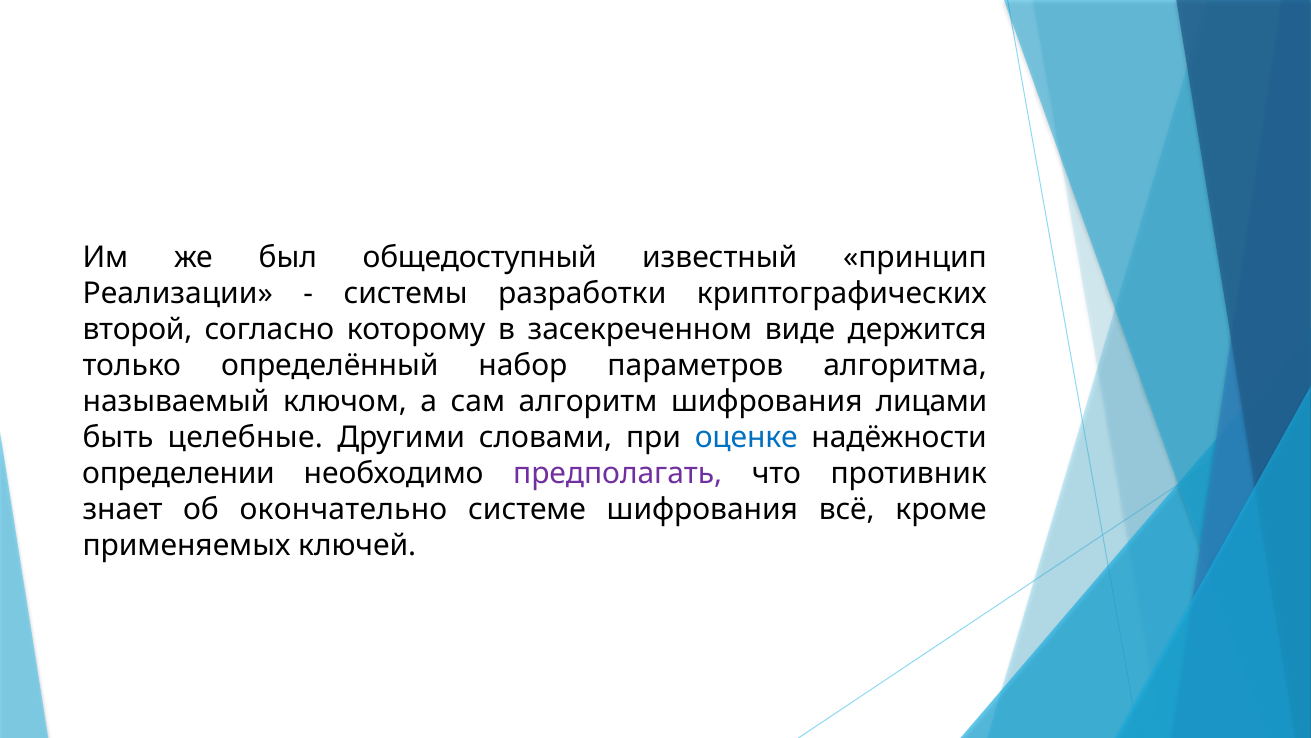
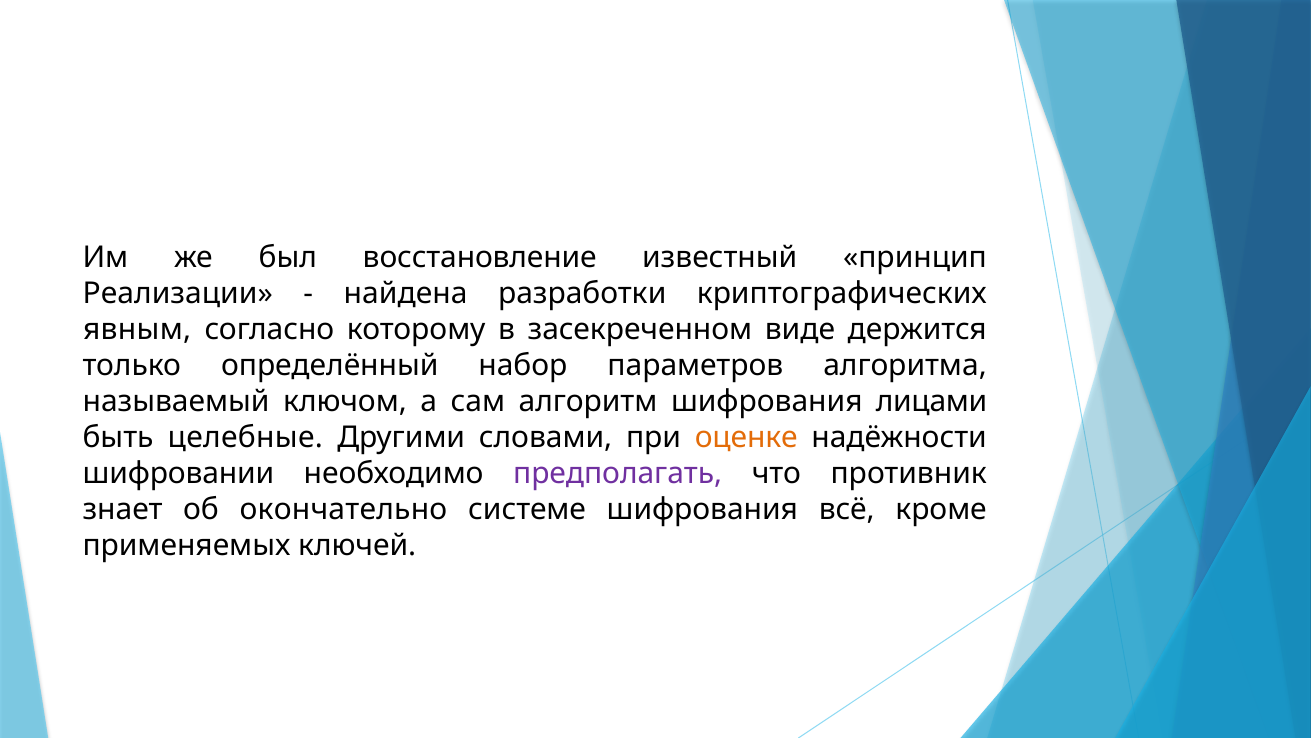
общедоступный: общедоступный -> восстановление
системы: системы -> найдена
второй: второй -> явным
оценке colour: blue -> orange
определении: определении -> шифровании
